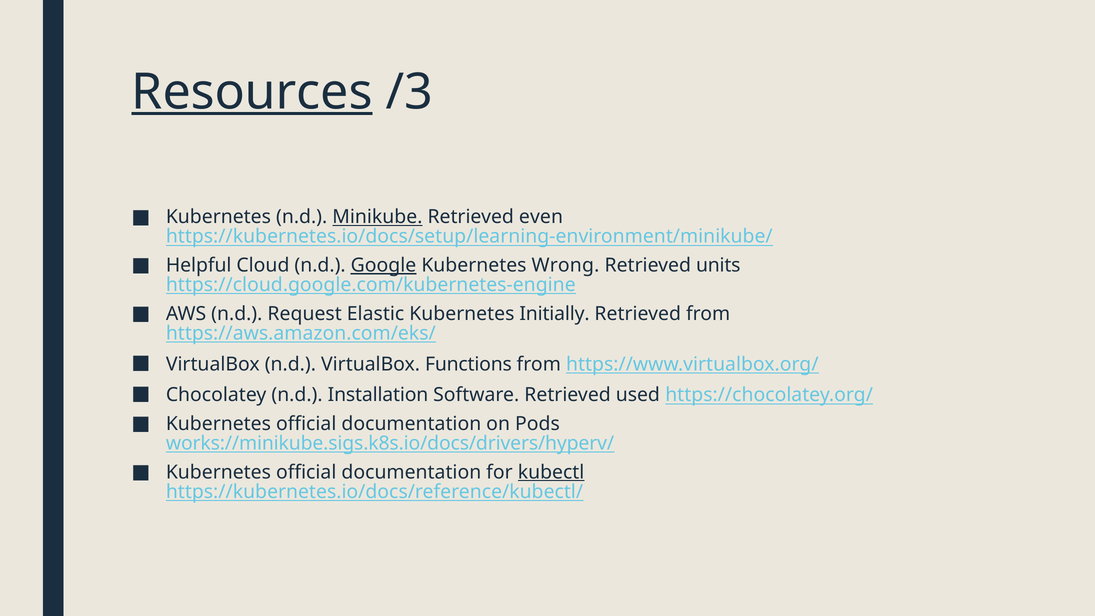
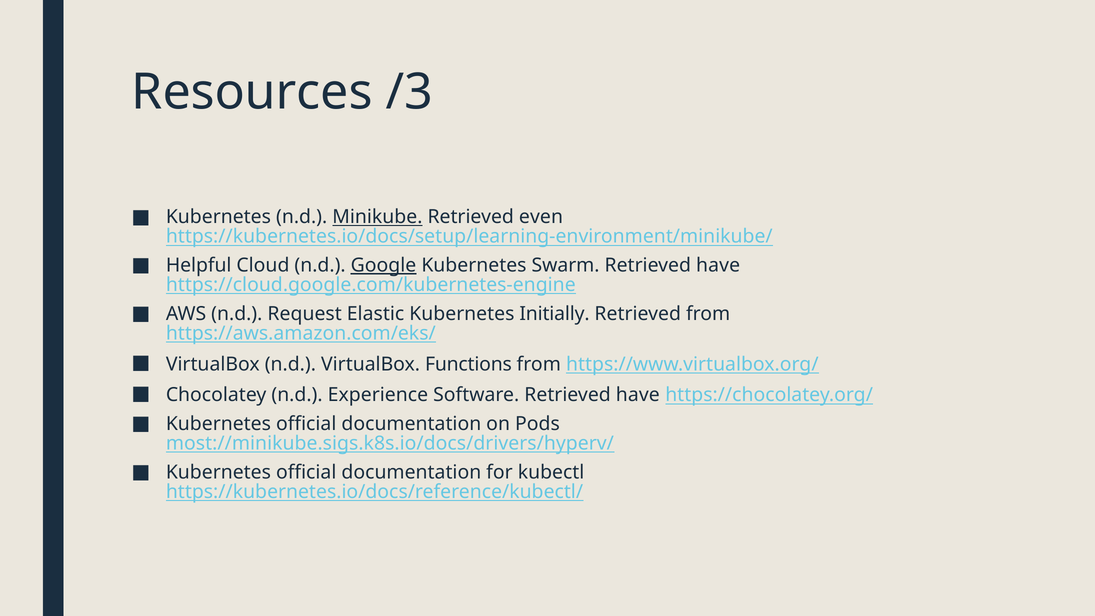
Resources underline: present -> none
Wrong: Wrong -> Swarm
units at (718, 265): units -> have
Installation: Installation -> Experience
Software Retrieved used: used -> have
works://minikube.sigs.k8s.io/docs/drivers/hyperv/: works://minikube.sigs.k8s.io/docs/drivers/hyperv/ -> most://minikube.sigs.k8s.io/docs/drivers/hyperv/
kubectl underline: present -> none
